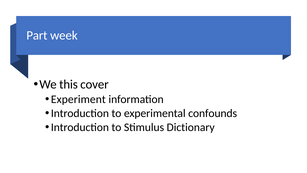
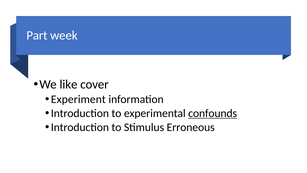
this: this -> like
confounds underline: none -> present
Dictionary: Dictionary -> Erroneous
